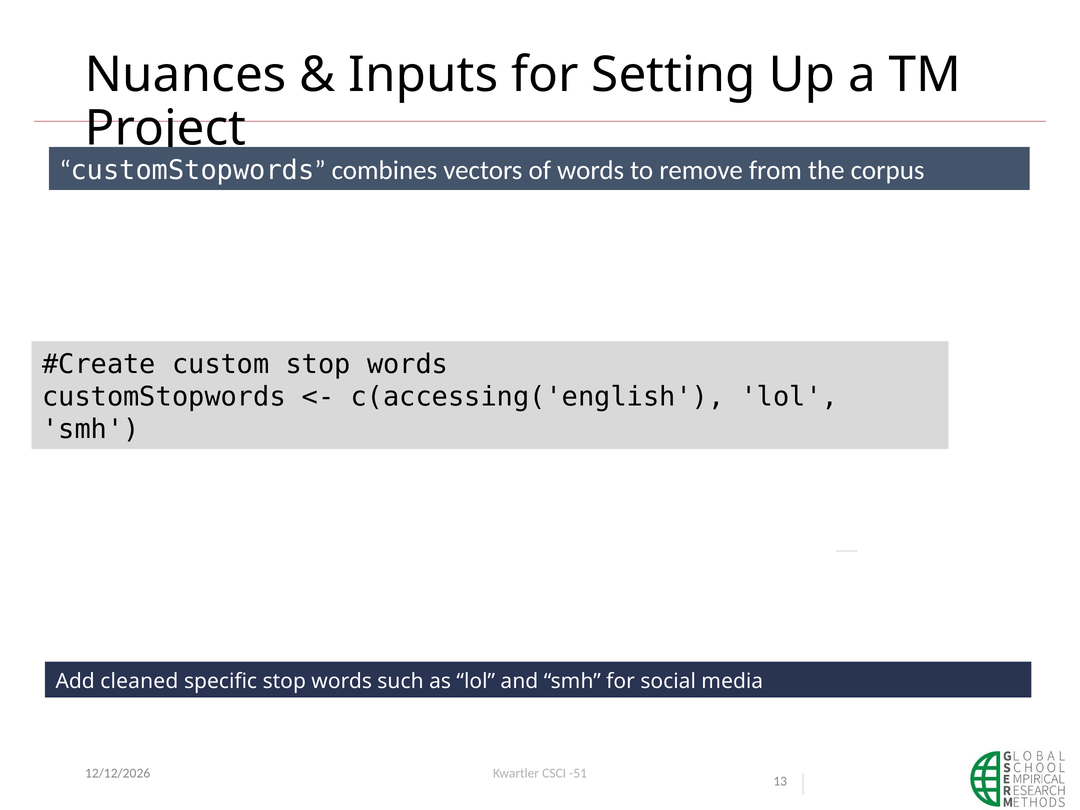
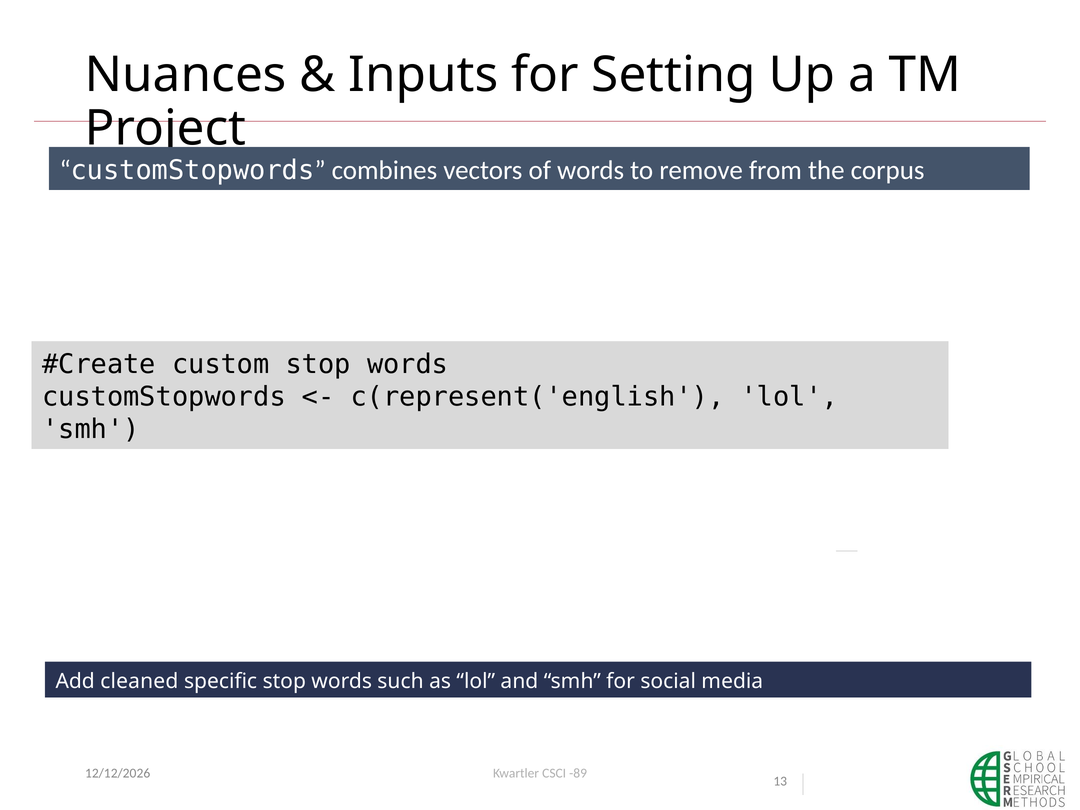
c(accessing('english: c(accessing('english -> c(represent('english
-51: -51 -> -89
